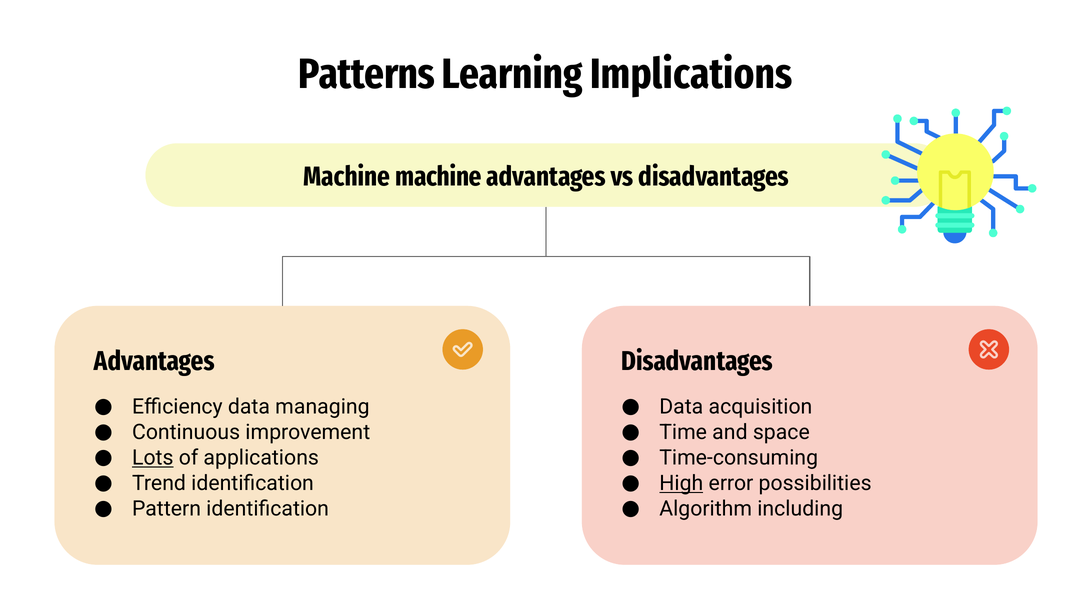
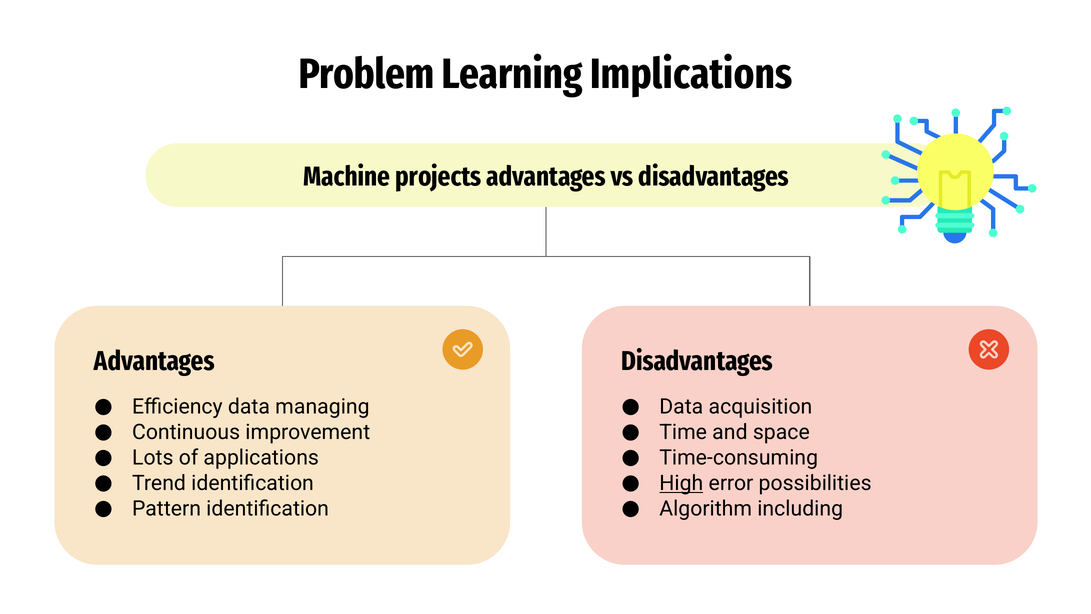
Patterns: Patterns -> Problem
Machine machine: machine -> projects
Lots underline: present -> none
